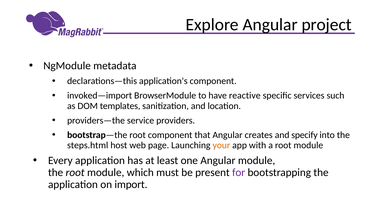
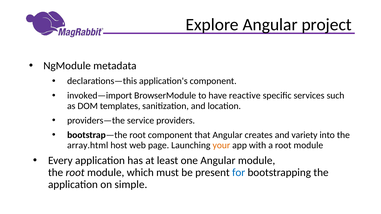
specify: specify -> variety
steps.html: steps.html -> array.html
for colour: purple -> blue
import: import -> simple
